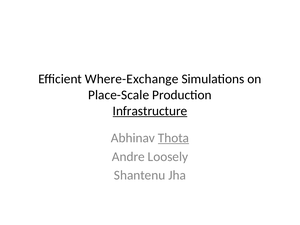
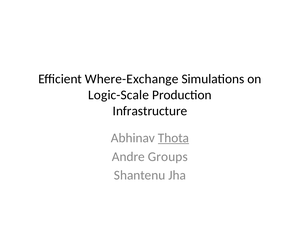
Place-Scale: Place-Scale -> Logic-Scale
Infrastructure underline: present -> none
Loosely: Loosely -> Groups
